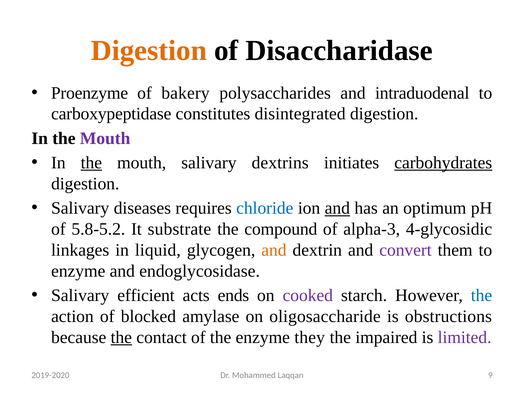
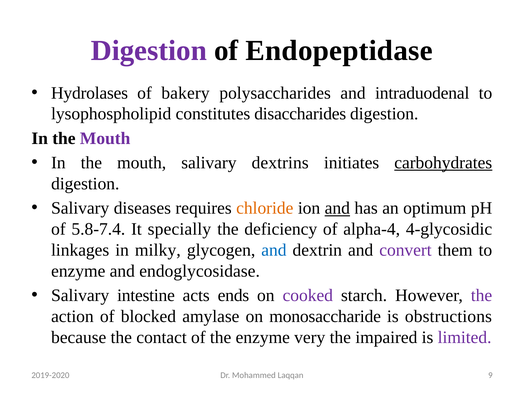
Digestion at (149, 51) colour: orange -> purple
Disaccharidase: Disaccharidase -> Endopeptidase
Proenzyme: Proenzyme -> Hydrolases
carboxypeptidase: carboxypeptidase -> lysophospholipid
disintegrated: disintegrated -> disaccharides
the at (91, 163) underline: present -> none
chloride colour: blue -> orange
5.8-5.2: 5.8-5.2 -> 5.8-7.4
substrate: substrate -> specially
compound: compound -> deficiency
alpha-3: alpha-3 -> alpha-4
liquid: liquid -> milky
and at (274, 250) colour: orange -> blue
efficient: efficient -> intestine
the at (482, 296) colour: blue -> purple
oligosaccharide: oligosaccharide -> monosaccharide
the at (121, 337) underline: present -> none
they: they -> very
